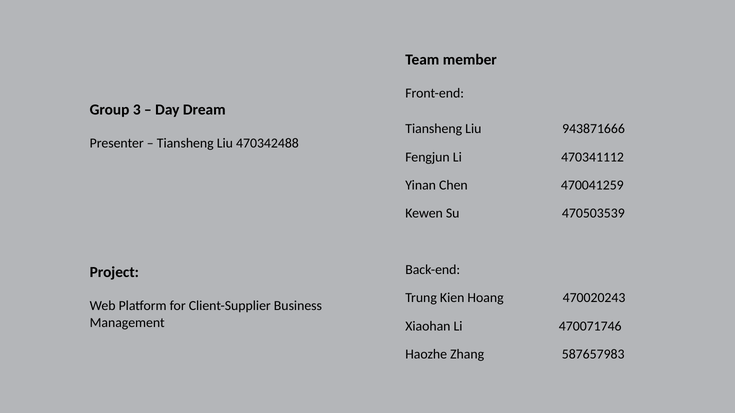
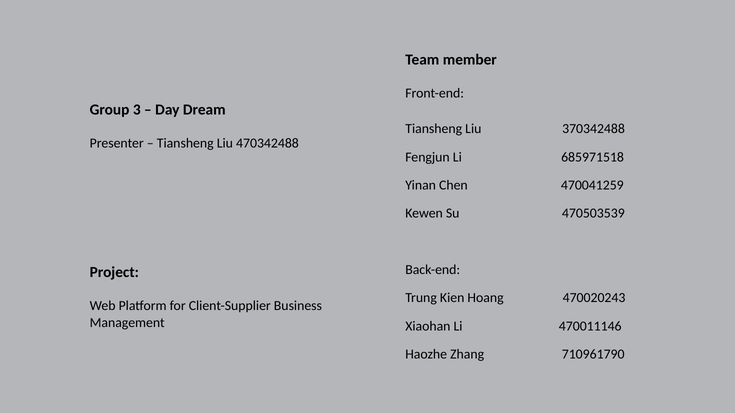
943871666: 943871666 -> 370342488
470341112: 470341112 -> 685971518
470071746: 470071746 -> 470011146
587657983: 587657983 -> 710961790
